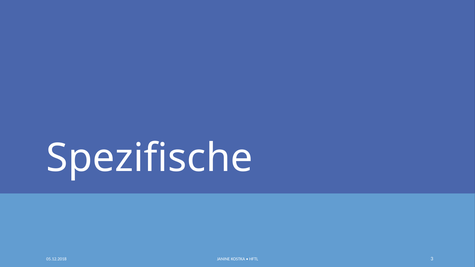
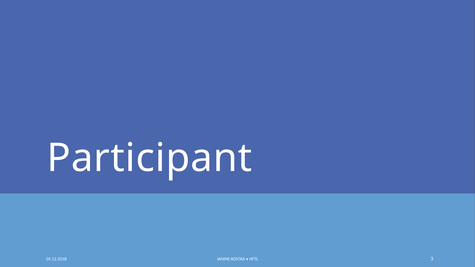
Spezifische: Spezifische -> Participant
